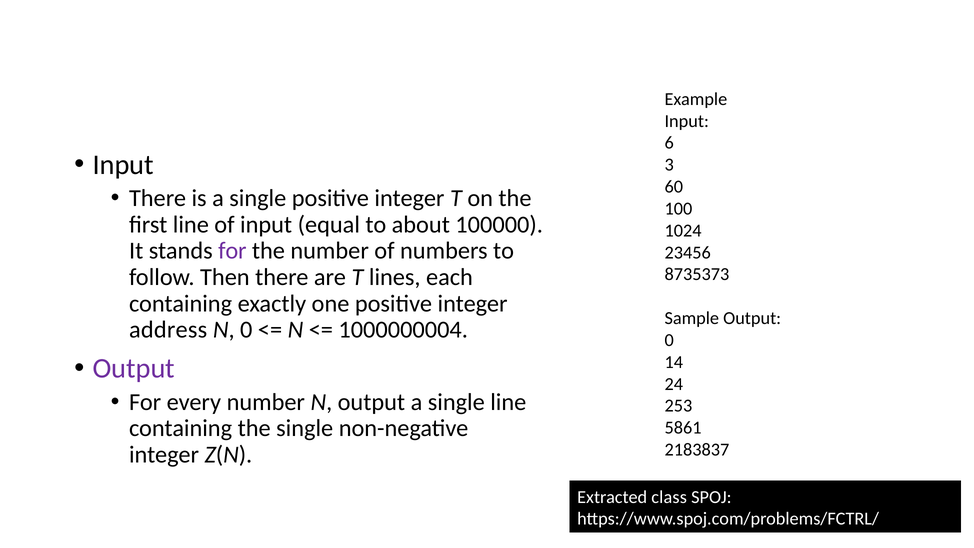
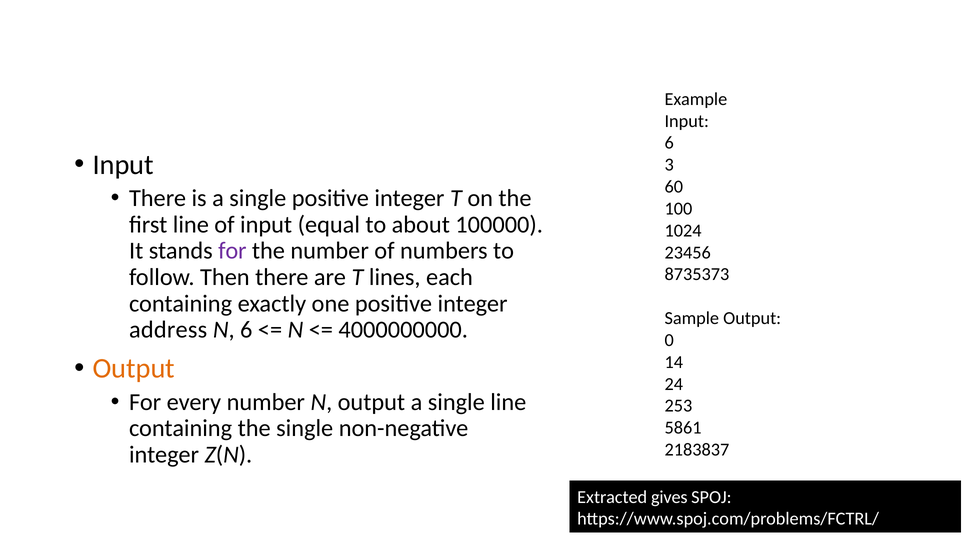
N 0: 0 -> 6
1000000004: 1000000004 -> 4000000000
Output at (134, 368) colour: purple -> orange
class: class -> gives
